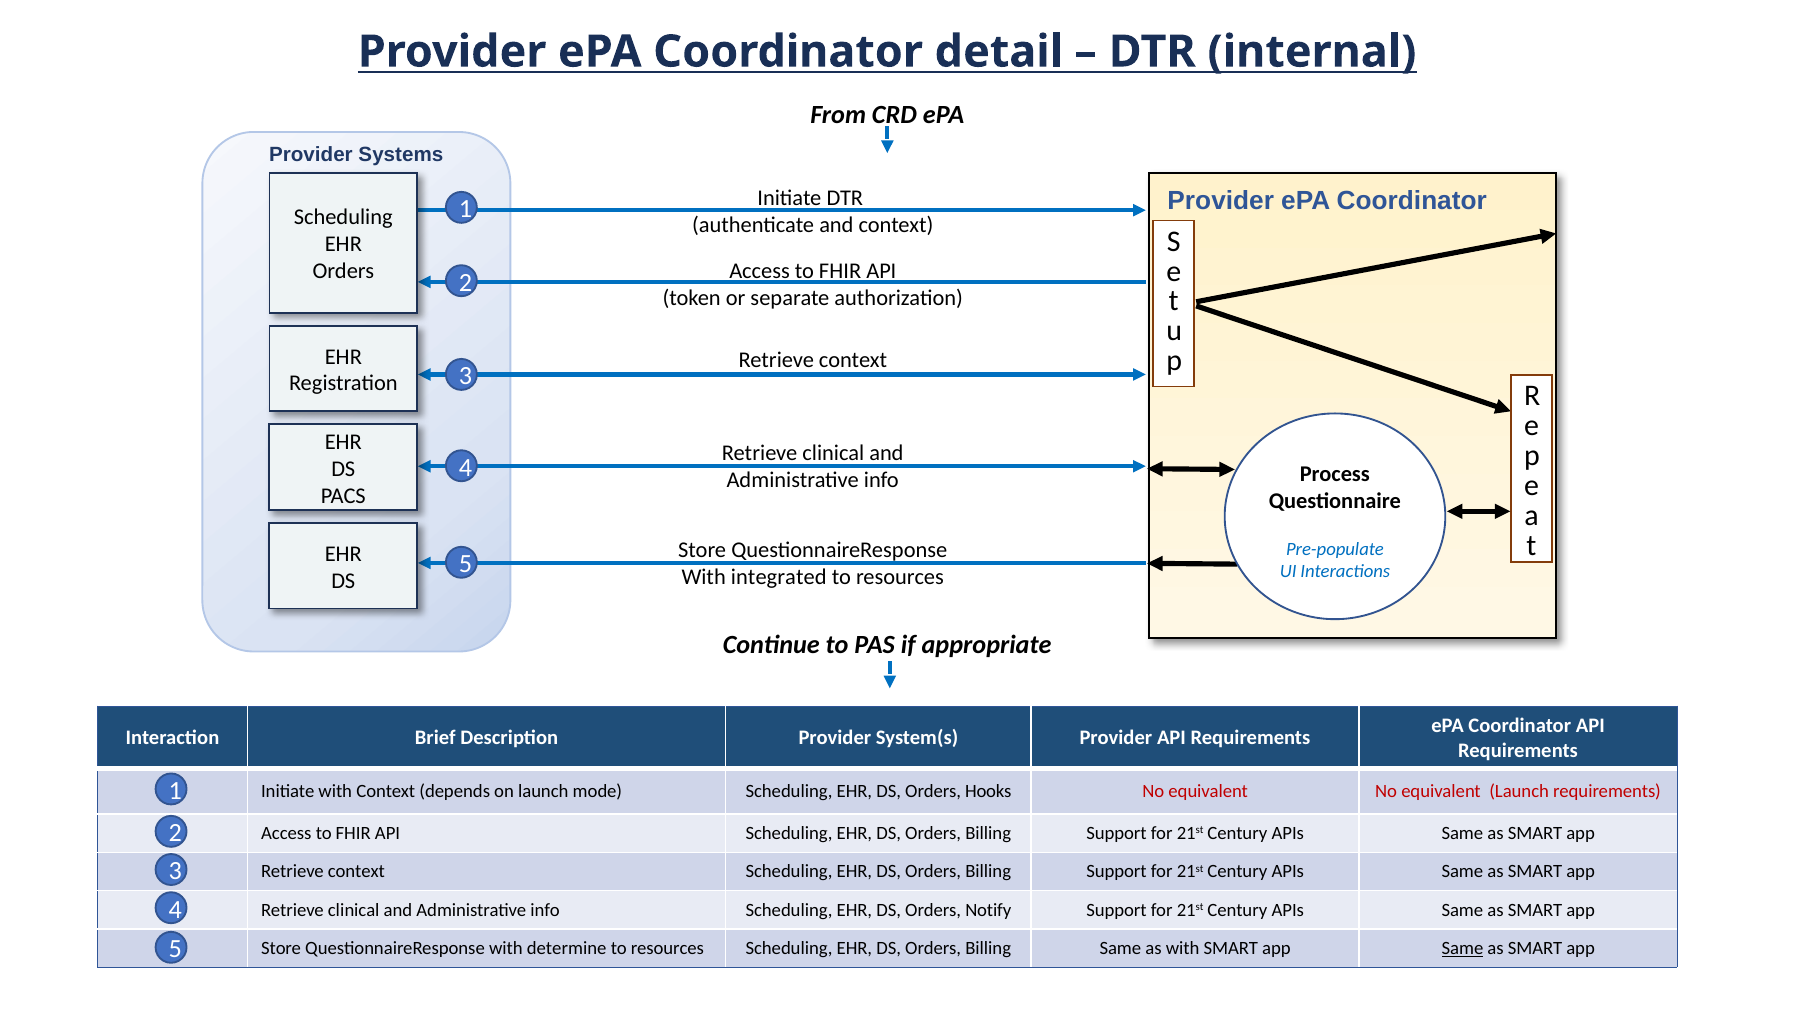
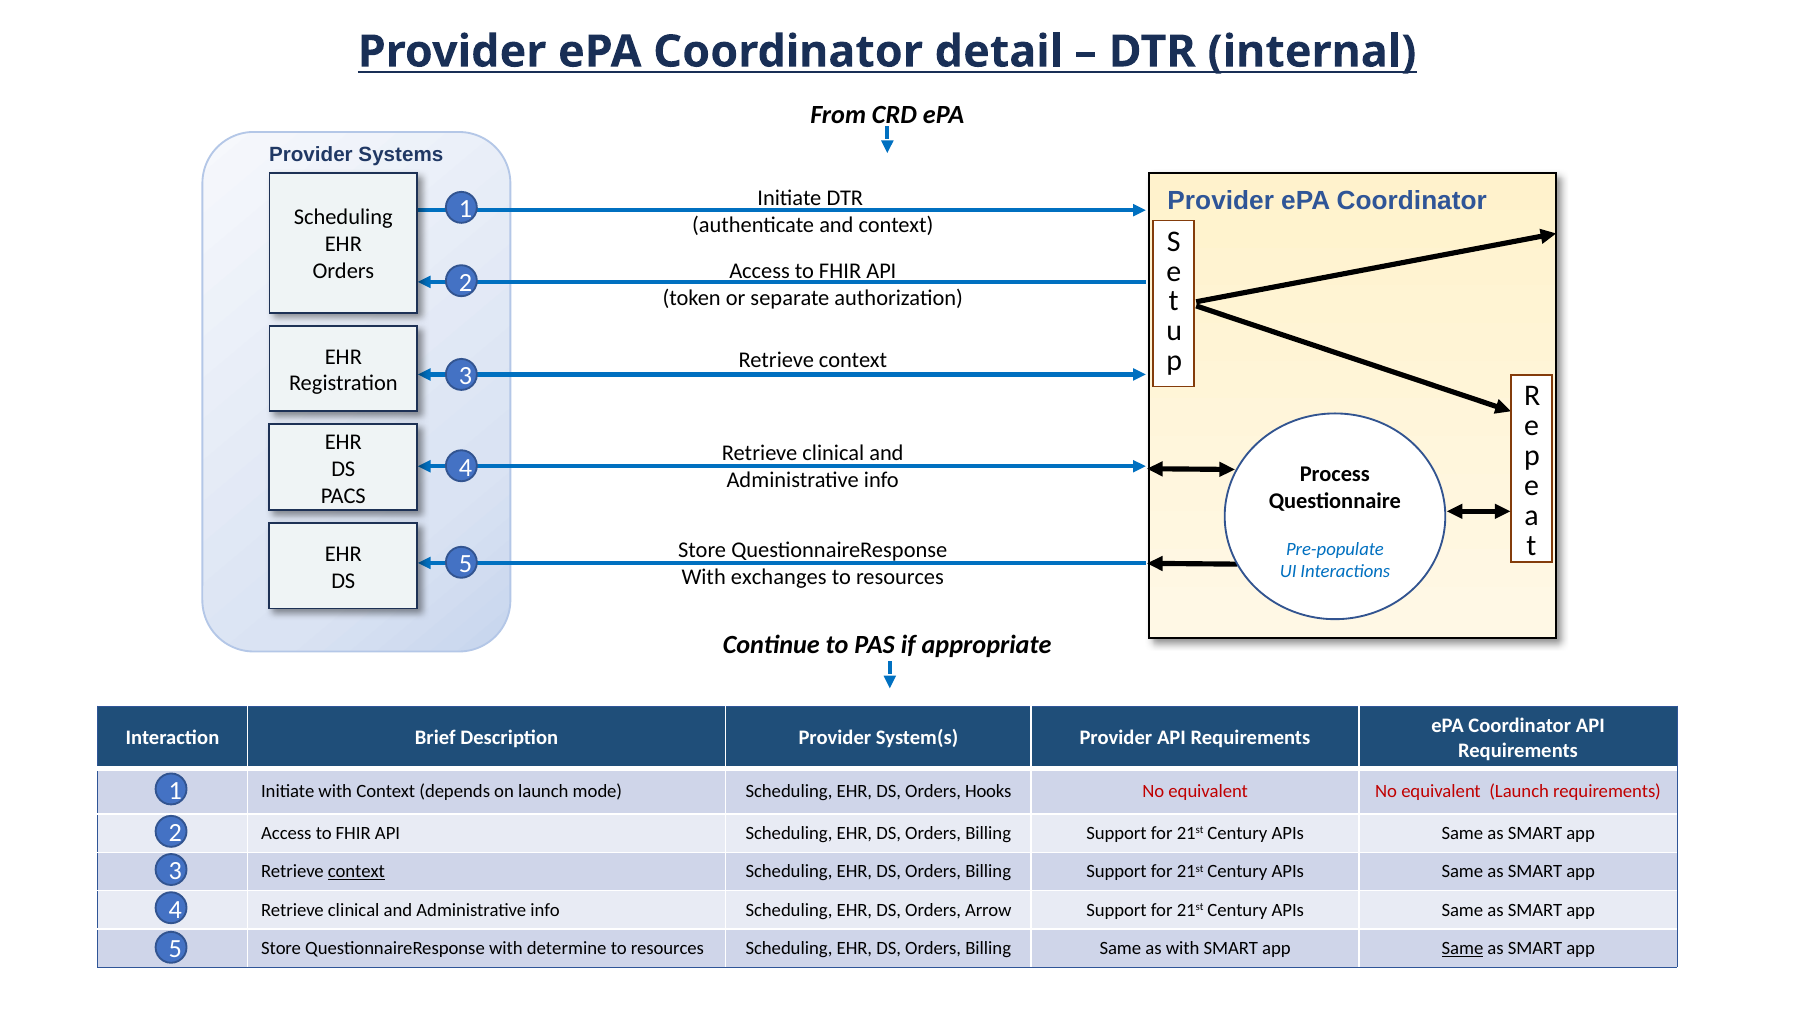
integrated: integrated -> exchanges
context at (356, 871) underline: none -> present
Notify: Notify -> Arrow
